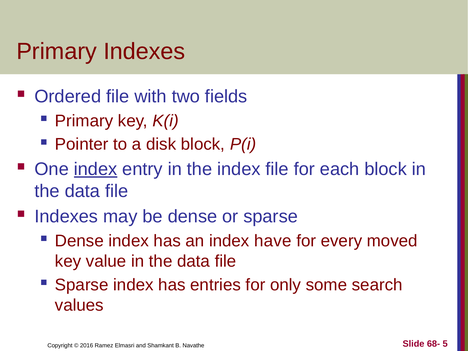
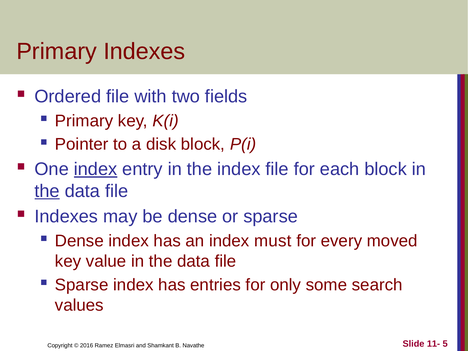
the at (47, 191) underline: none -> present
have: have -> must
68-: 68- -> 11-
